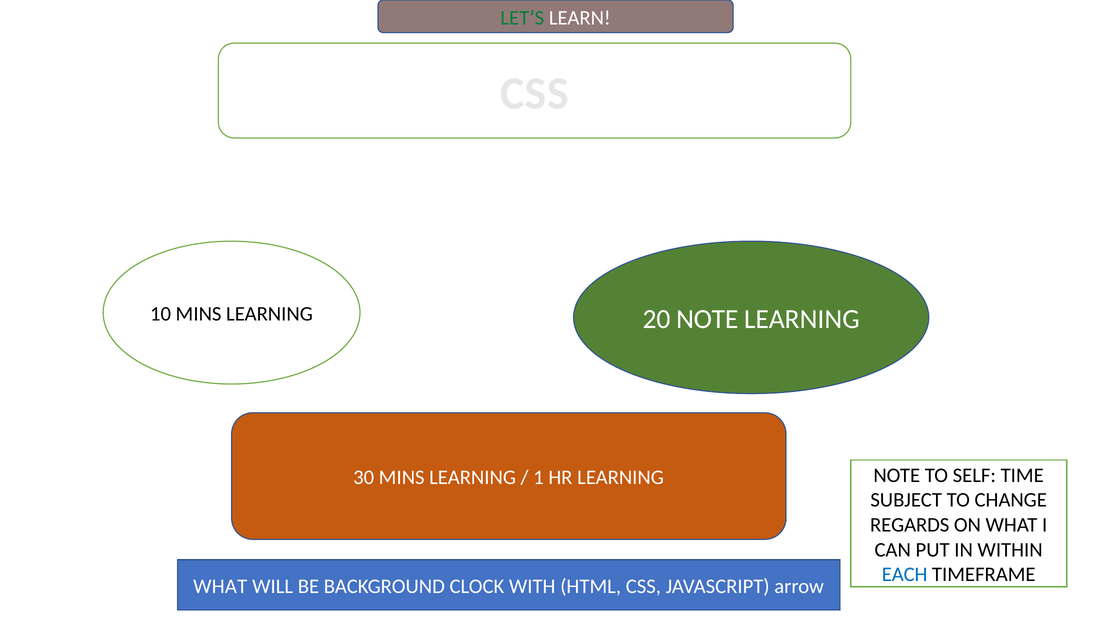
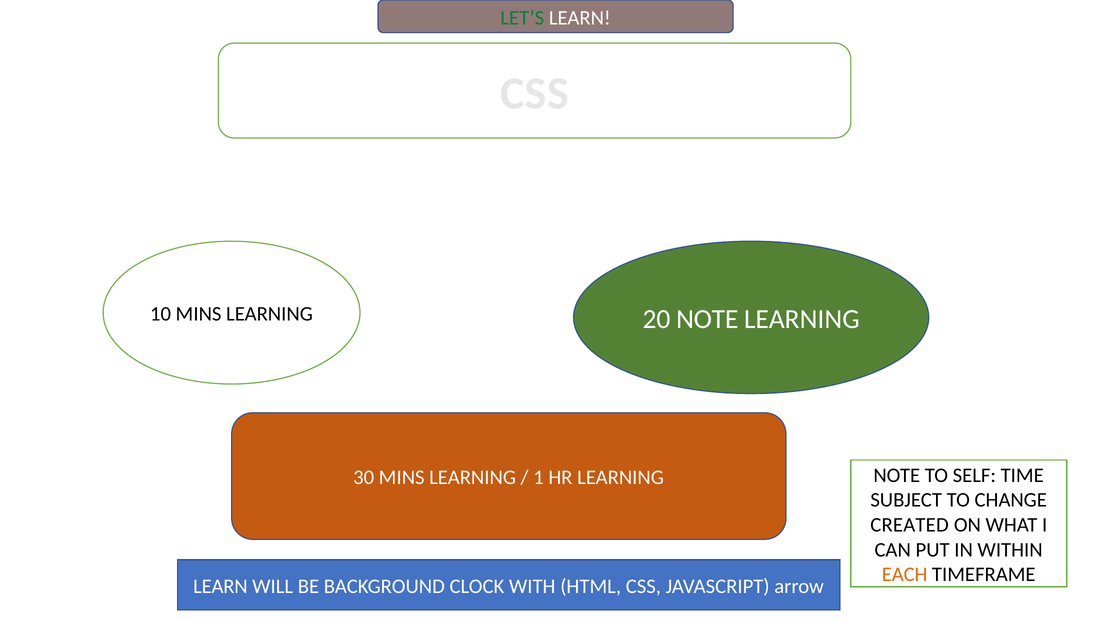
REGARDS: REGARDS -> CREATED
EACH colour: blue -> orange
WHAT at (220, 586): WHAT -> LEARN
